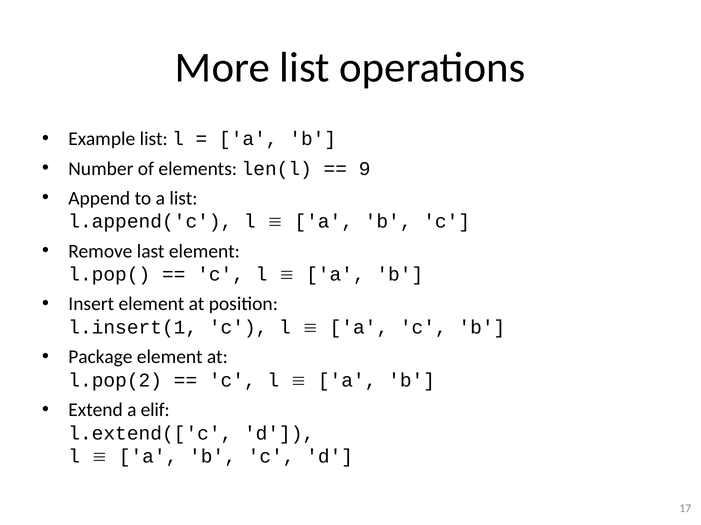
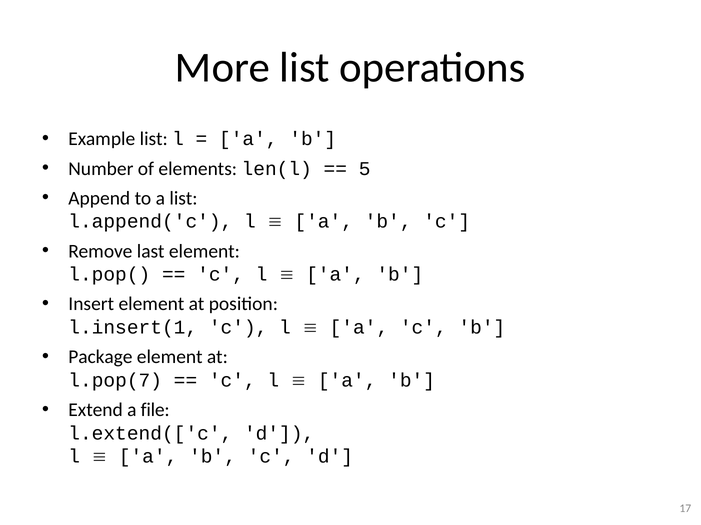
9: 9 -> 5
l.pop(2: l.pop(2 -> l.pop(7
elif: elif -> file
